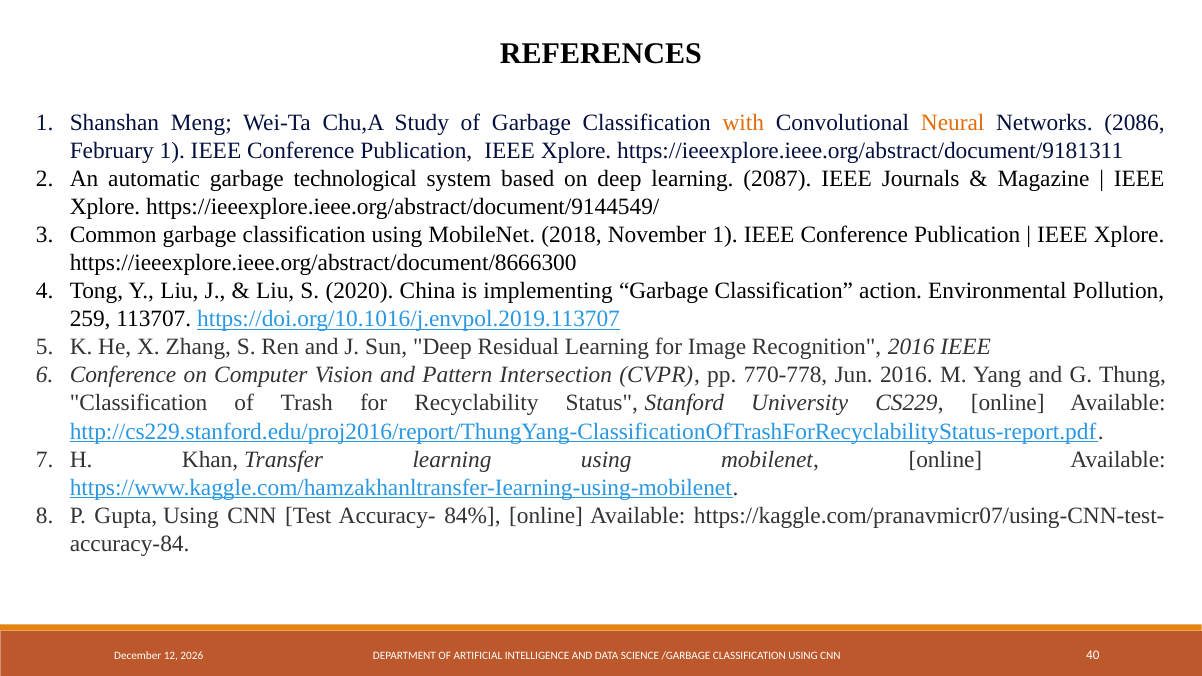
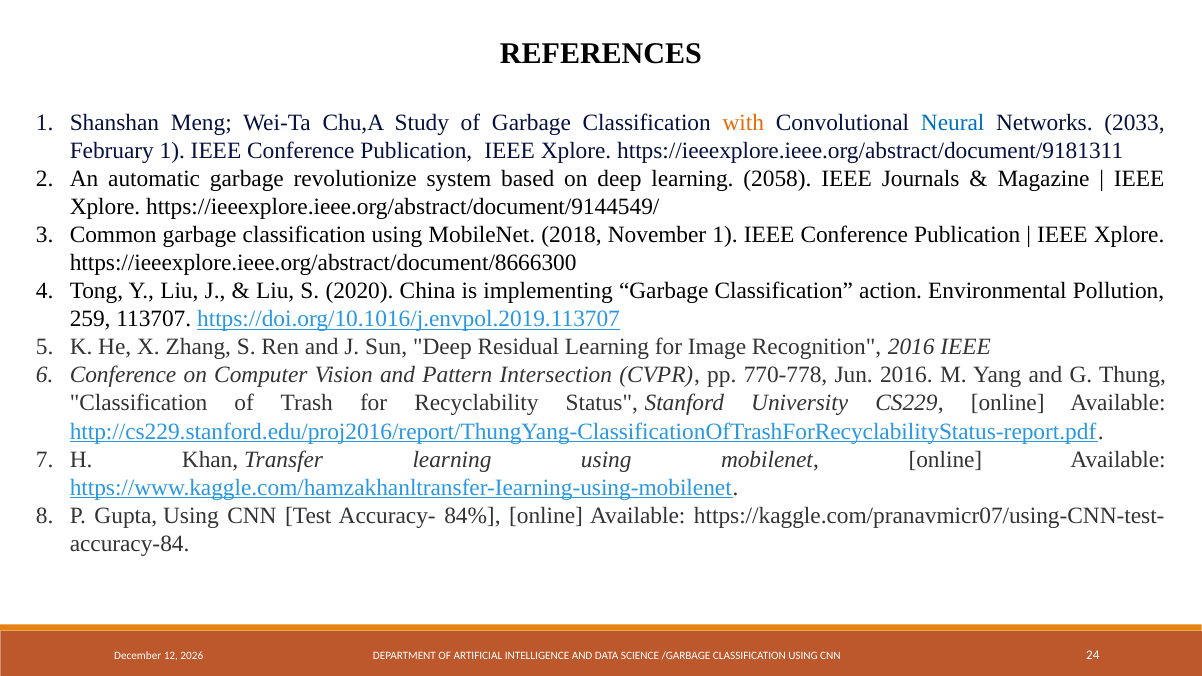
Neural colour: orange -> blue
2086: 2086 -> 2033
technological: technological -> revolutionize
2087: 2087 -> 2058
40: 40 -> 24
